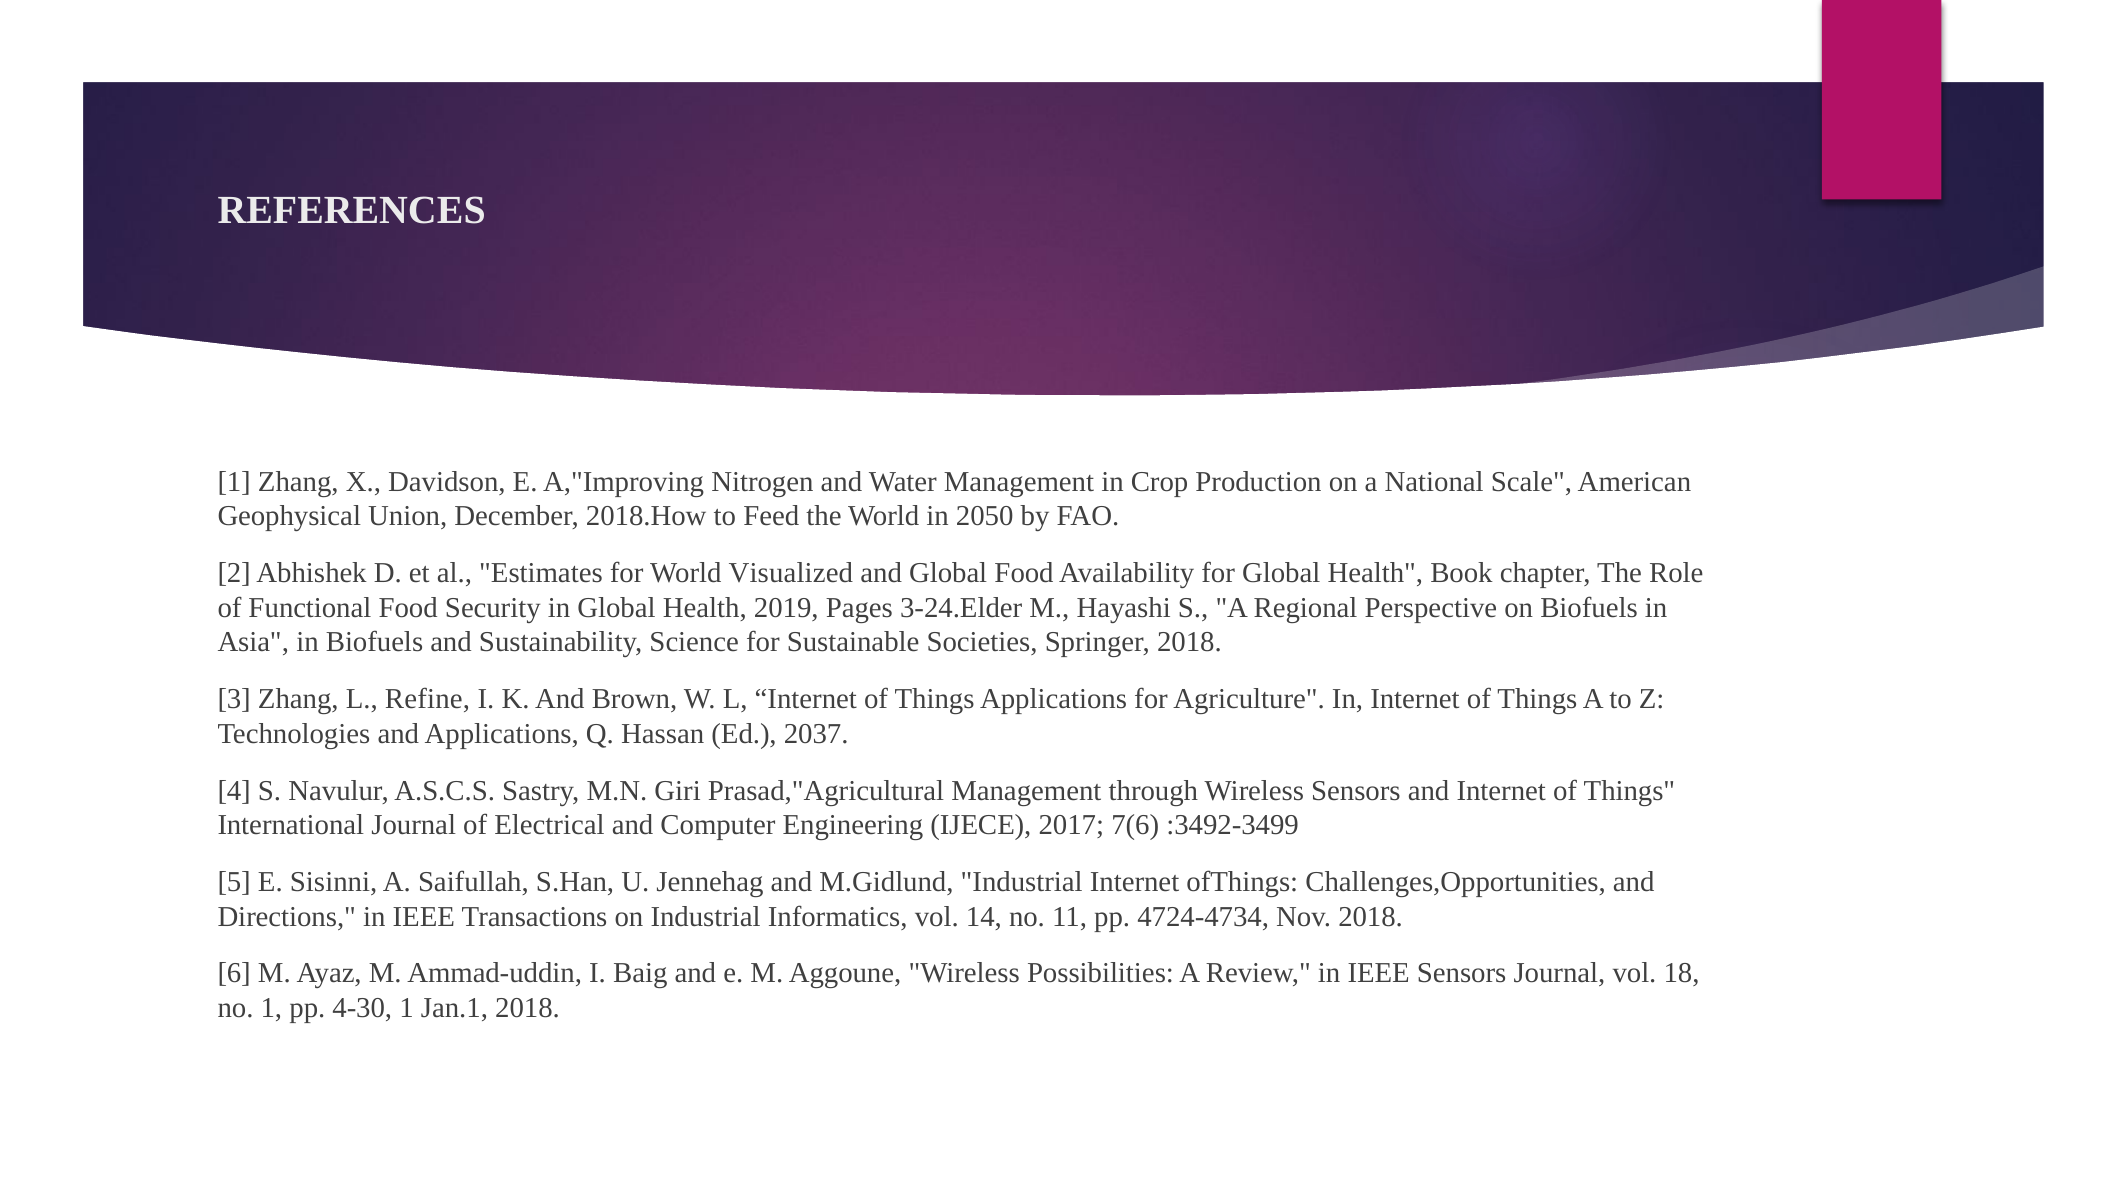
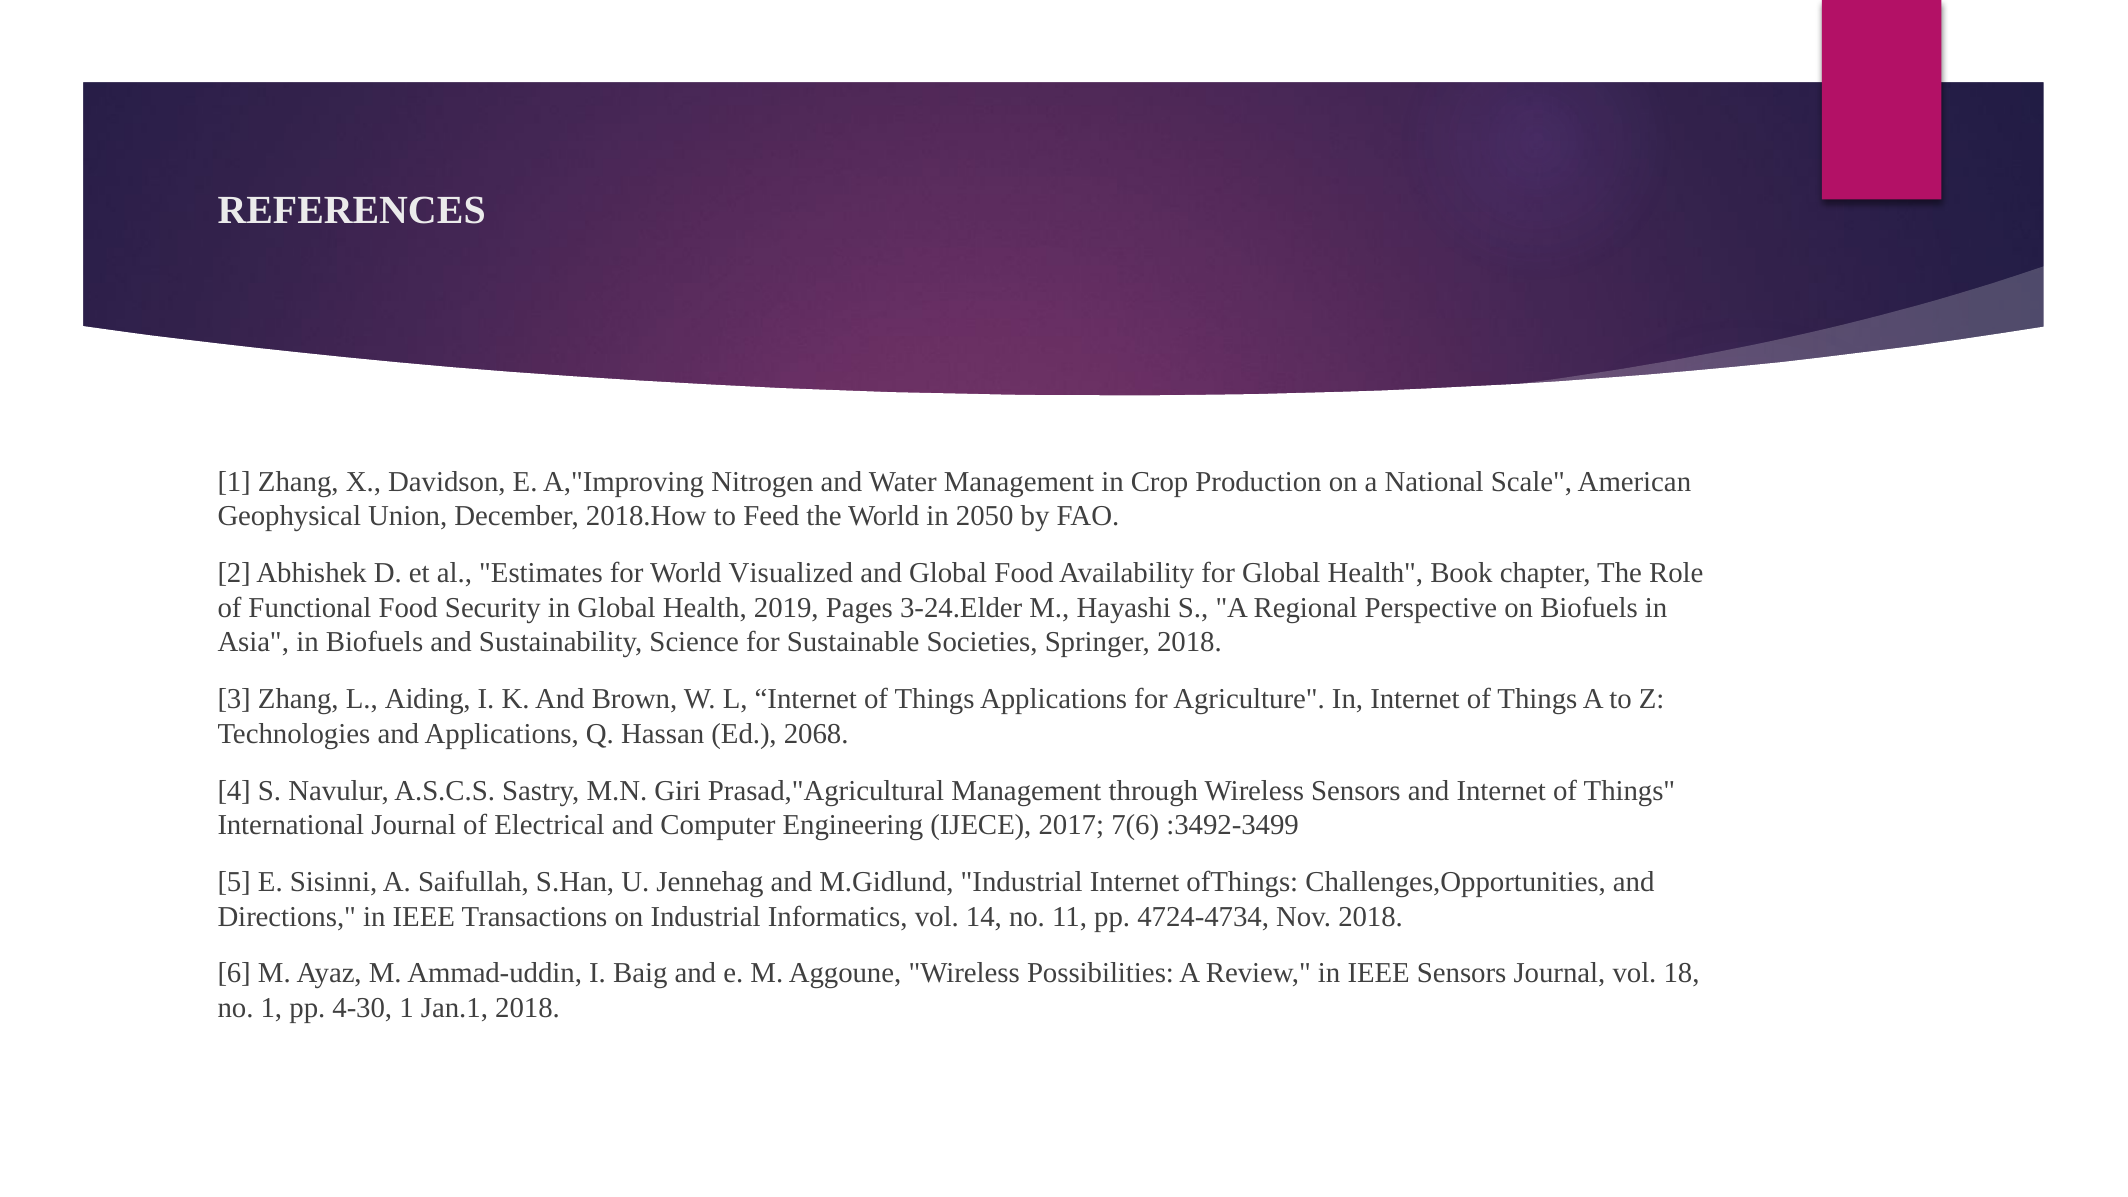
Refine: Refine -> Aiding
2037: 2037 -> 2068
